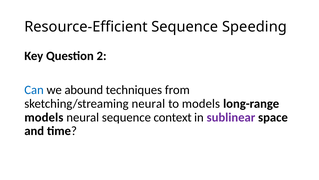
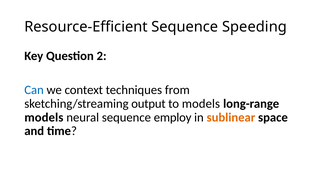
abound: abound -> context
sketching/streaming neural: neural -> output
context: context -> employ
sublinear colour: purple -> orange
